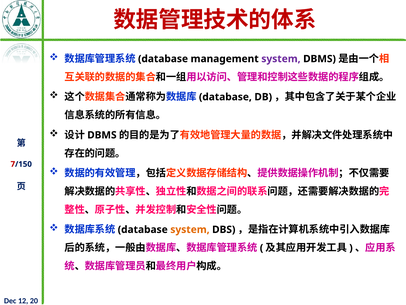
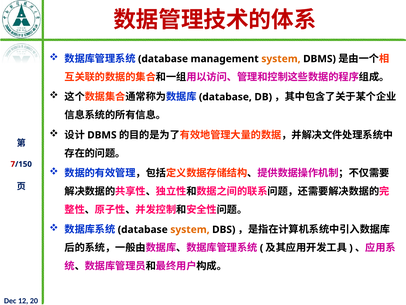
system at (281, 59) colour: purple -> orange
